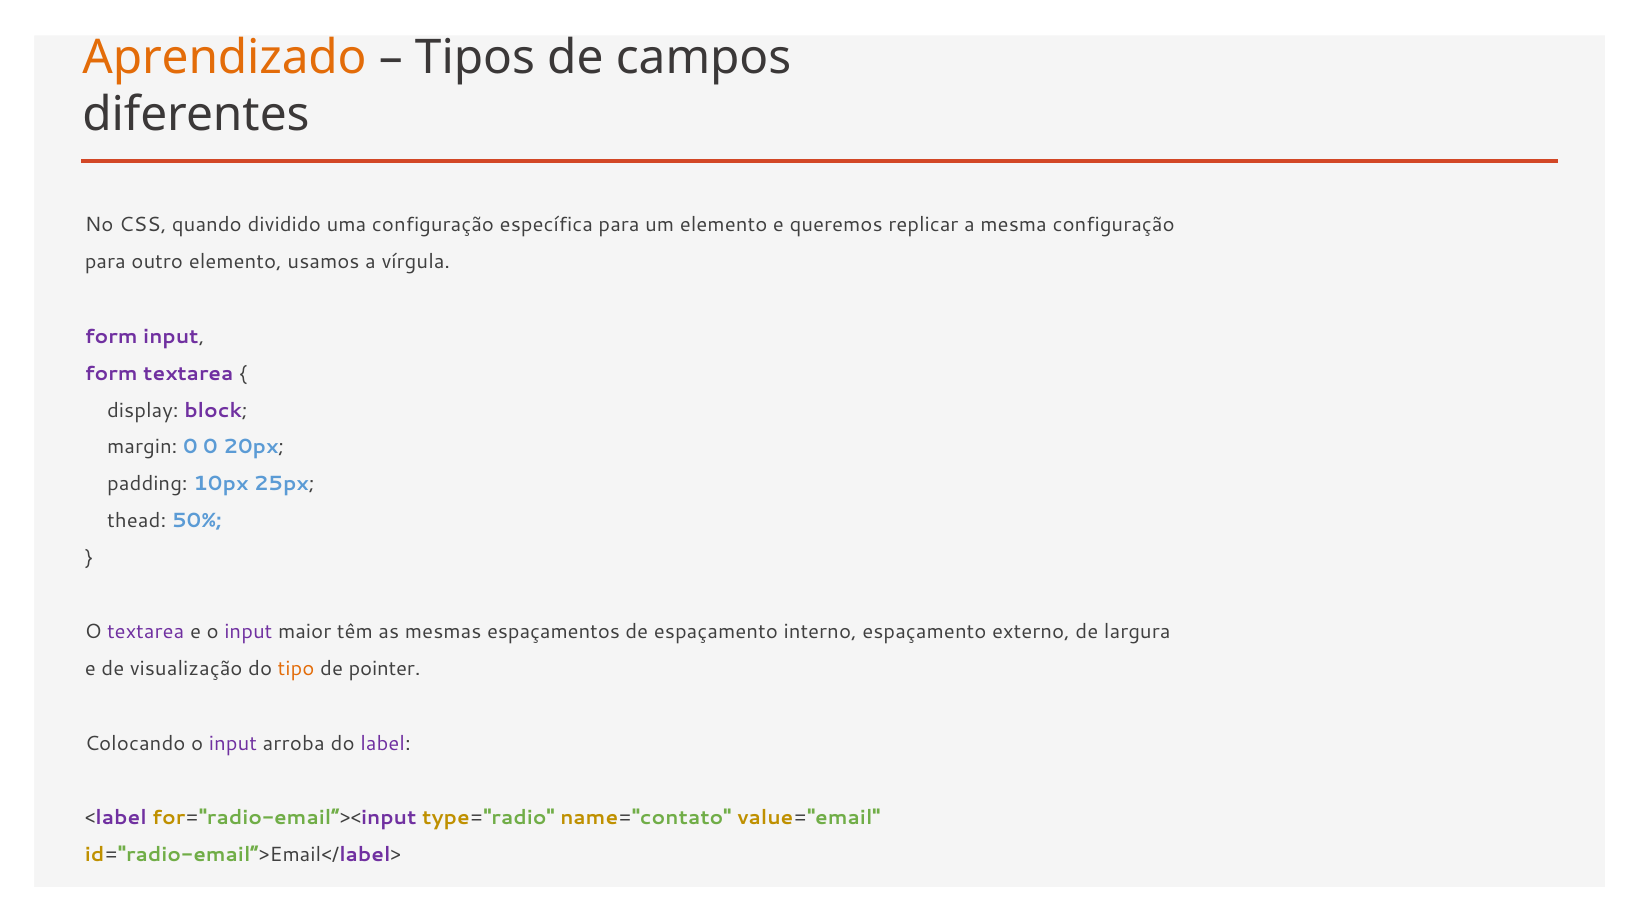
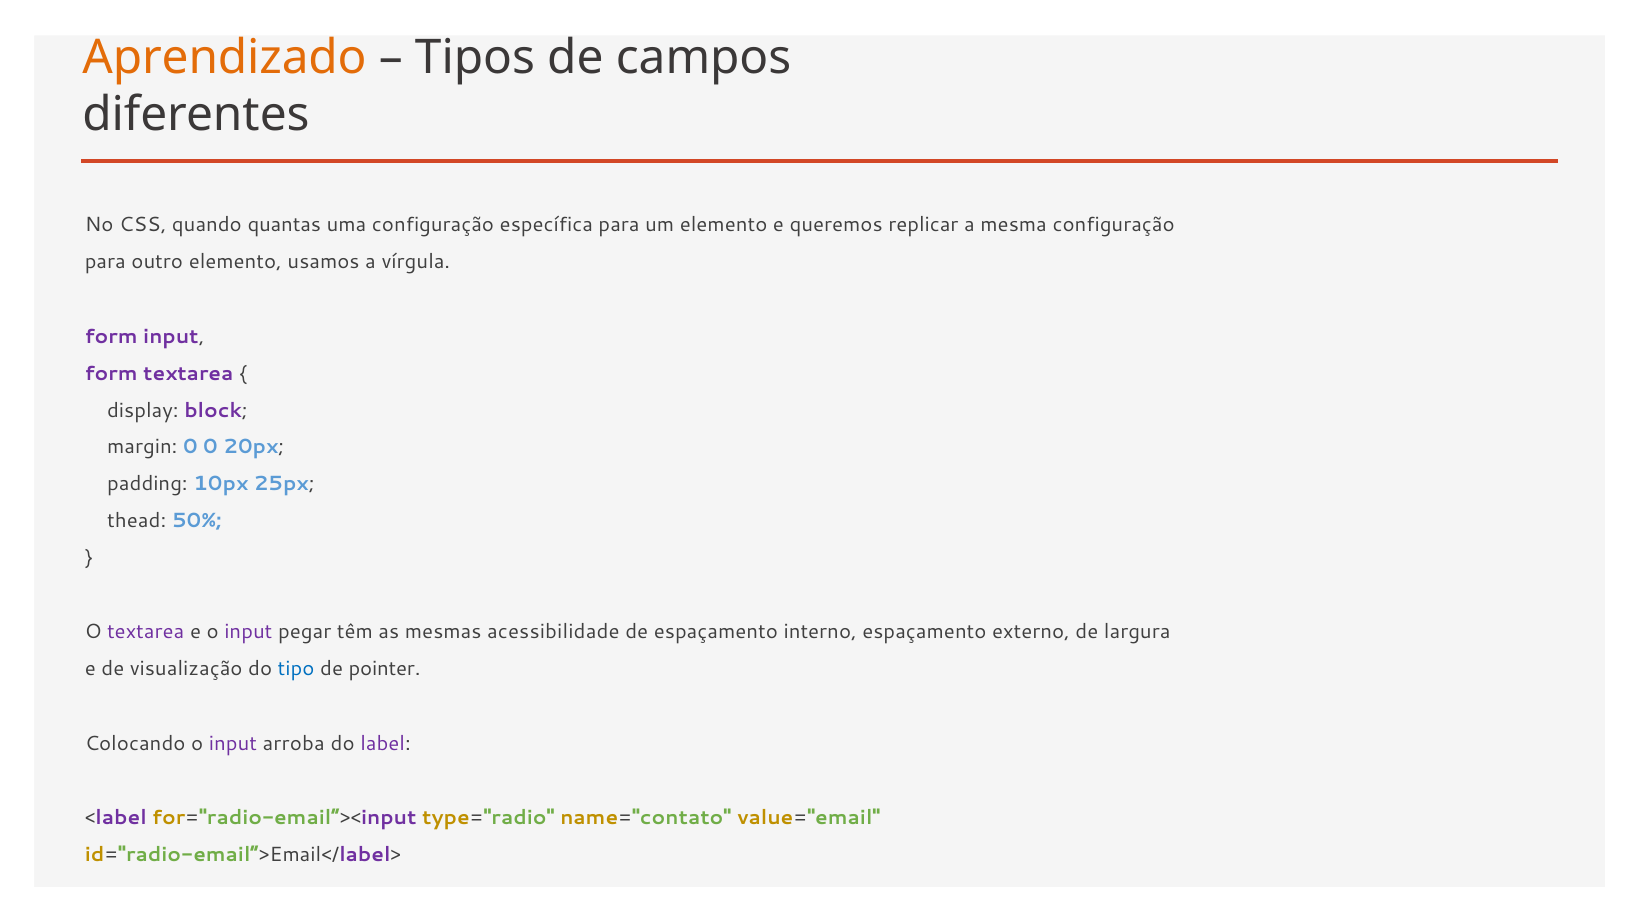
dividido: dividido -> quantas
maior: maior -> pegar
espaçamentos: espaçamentos -> acessibilidade
tipo colour: orange -> blue
